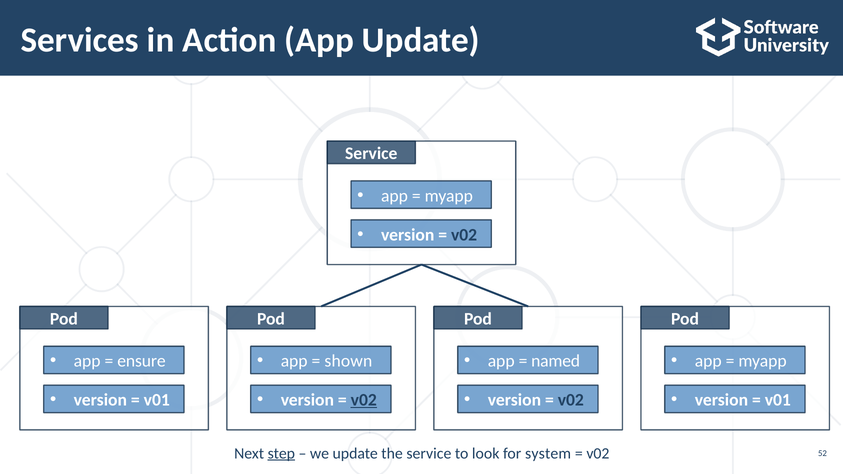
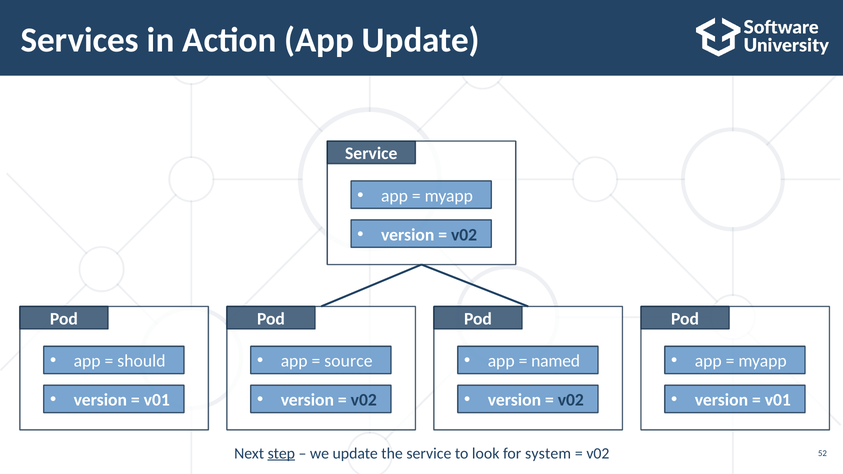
ensure: ensure -> should
shown: shown -> source
v02 at (364, 400) underline: present -> none
